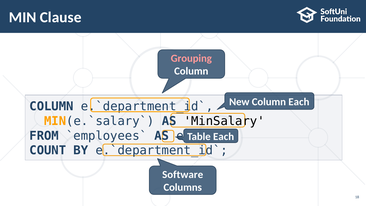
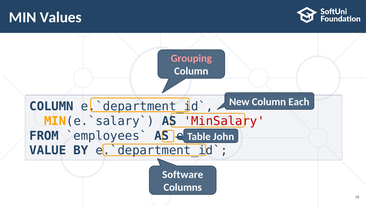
Clause: Clause -> Values
MinSalary colour: black -> red
Table Each: Each -> John
COUNT: COUNT -> VALUE
